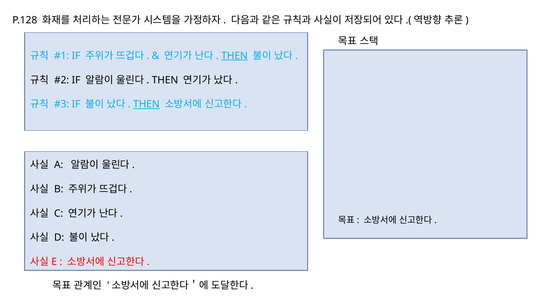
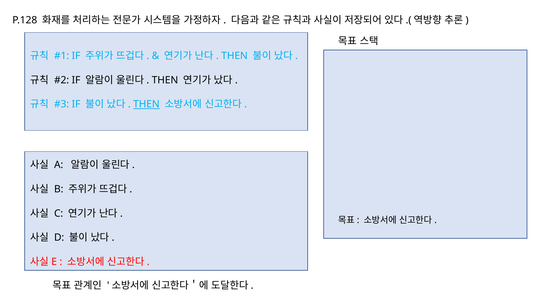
THEN at (235, 56) underline: present -> none
